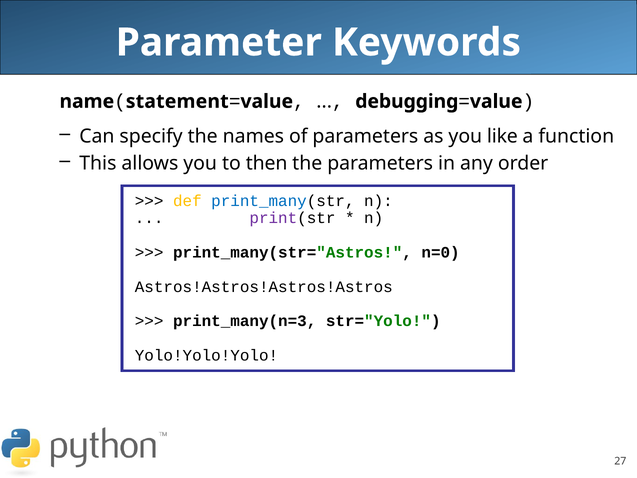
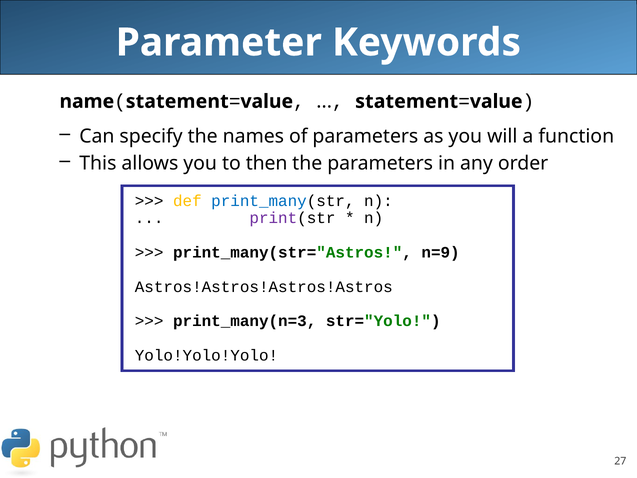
debugging at (407, 101): debugging -> statement
like: like -> will
n=0: n=0 -> n=9
